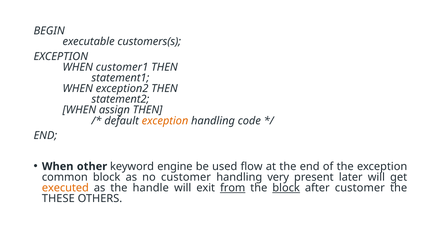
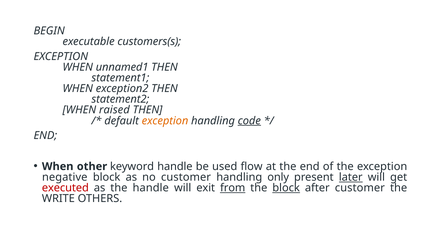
customer1: customer1 -> unnamed1
assign: assign -> raised
code underline: none -> present
keyword engine: engine -> handle
common: common -> negative
very: very -> only
later underline: none -> present
executed colour: orange -> red
THESE: THESE -> WRITE
